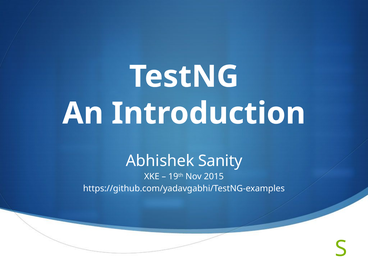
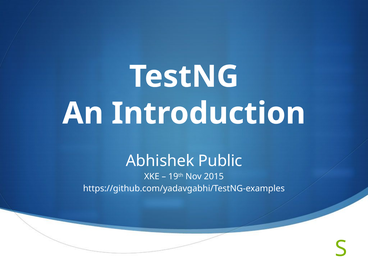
Sanity: Sanity -> Public
